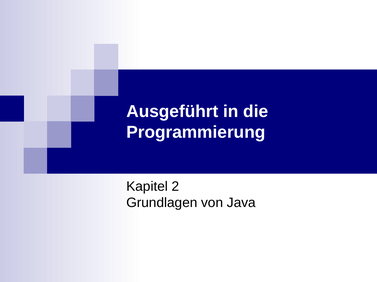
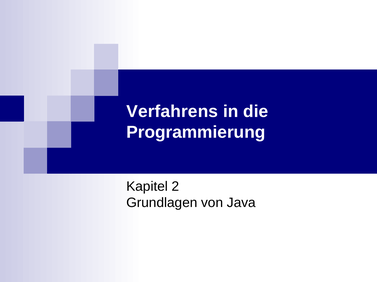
Ausgeführt: Ausgeführt -> Verfahrens
